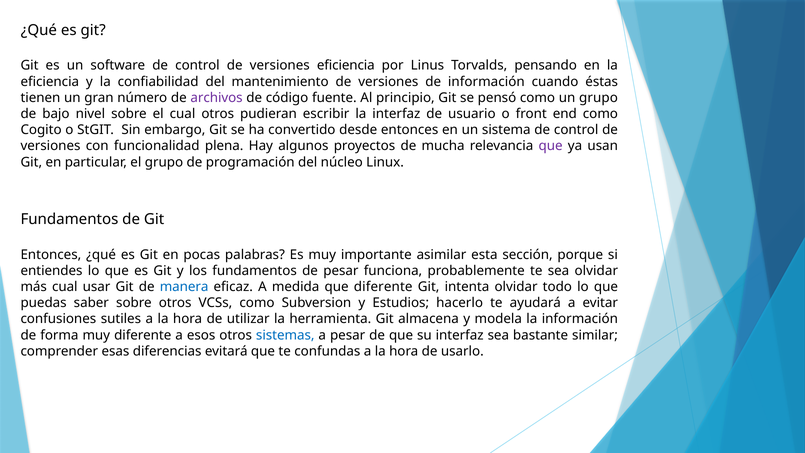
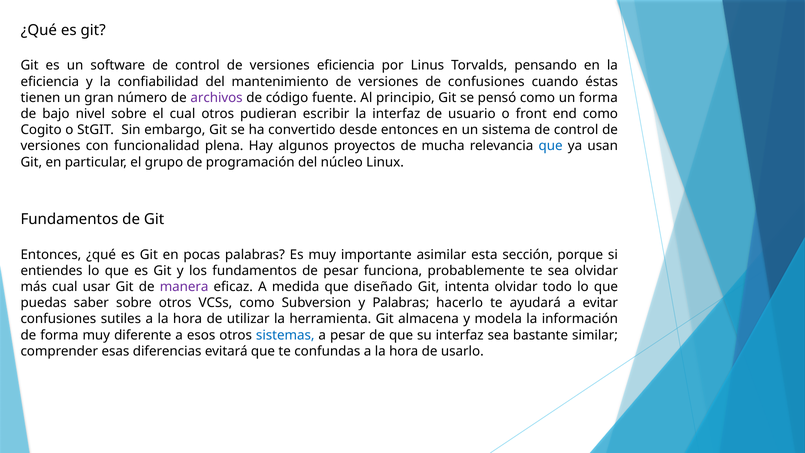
de información: información -> confusiones
un grupo: grupo -> forma
que at (551, 146) colour: purple -> blue
manera colour: blue -> purple
que diferente: diferente -> diseñado
y Estudios: Estudios -> Palabras
